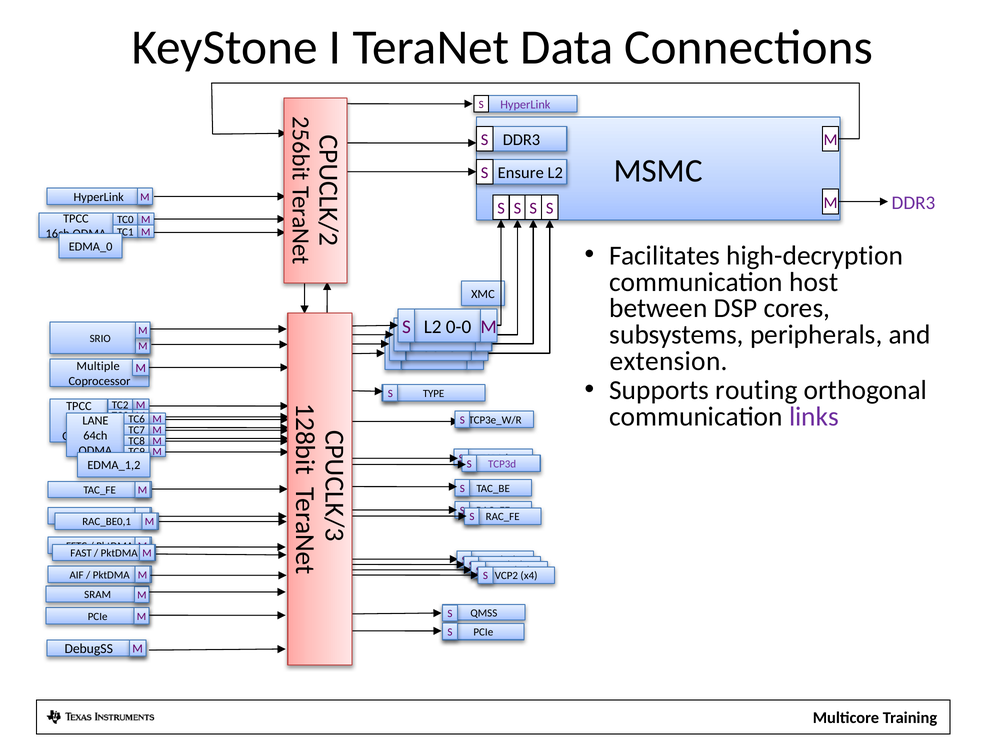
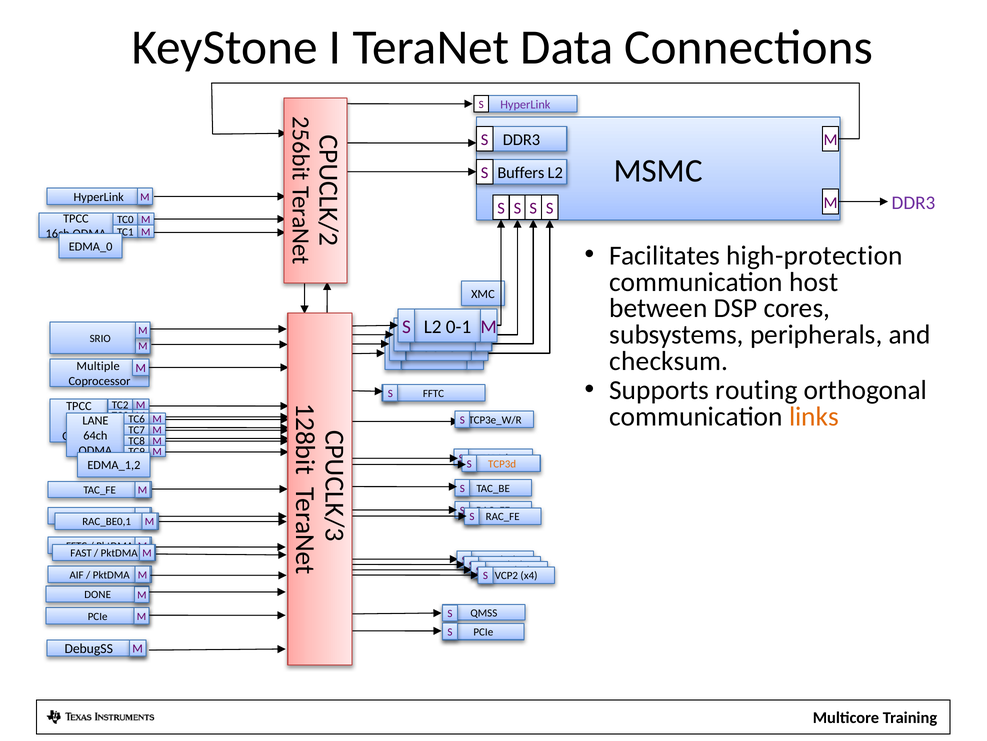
Ensure: Ensure -> Buffers
high-decryption: high-decryption -> high-protection
0-0: 0-0 -> 0-1
extension: extension -> checksum
TYPE at (434, 393): TYPE -> FFTC
links colour: purple -> orange
TCP3d at (502, 464) colour: purple -> orange
SRAM: SRAM -> DONE
